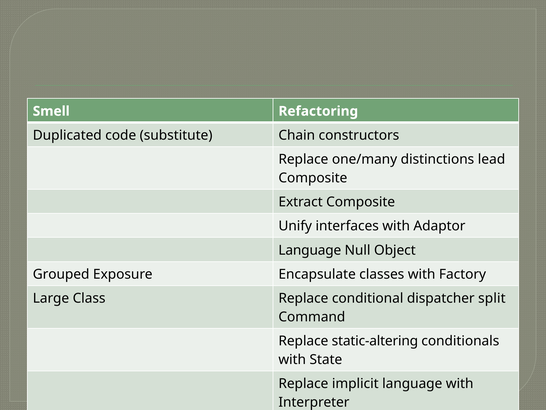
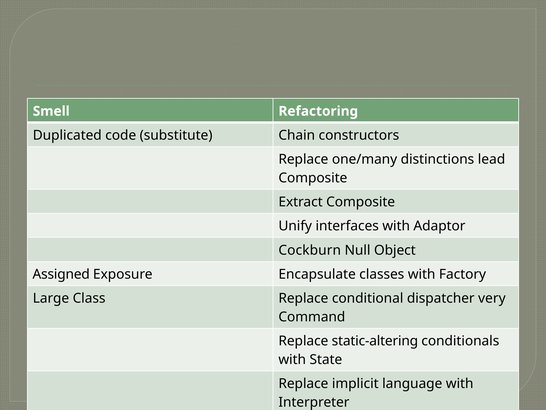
Language at (310, 250): Language -> Cockburn
Grouped: Grouped -> Assigned
split: split -> very
